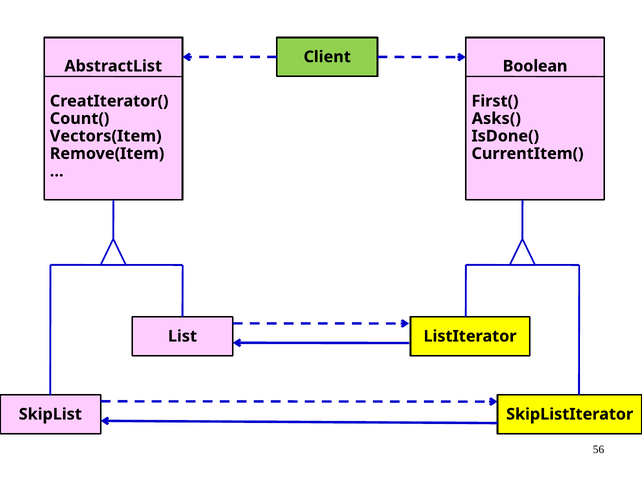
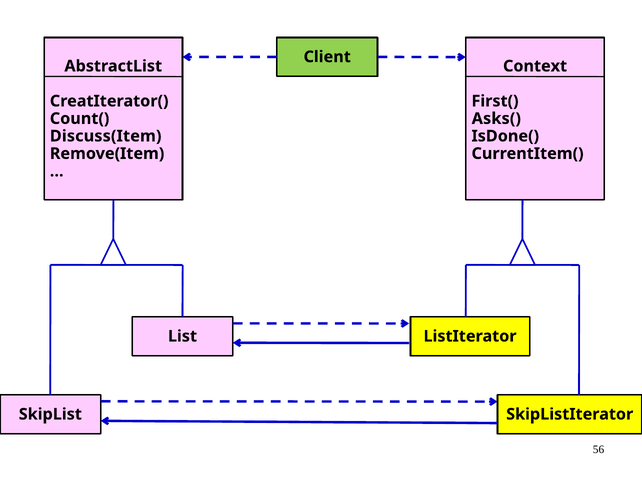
Boolean: Boolean -> Context
Vectors(Item: Vectors(Item -> Discuss(Item
